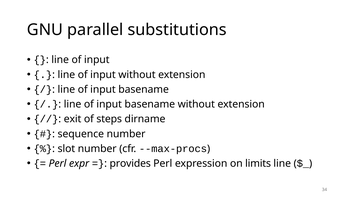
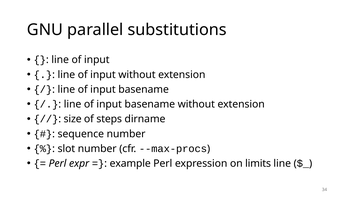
exit: exit -> size
provides: provides -> example
